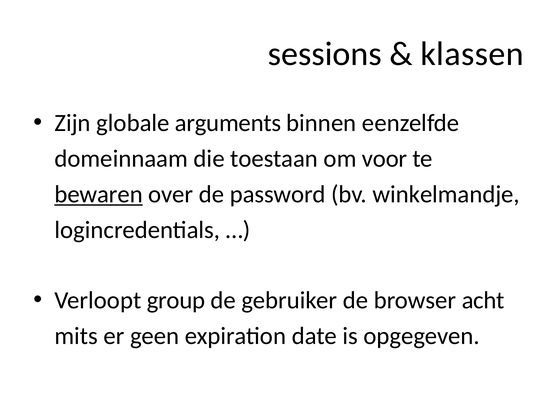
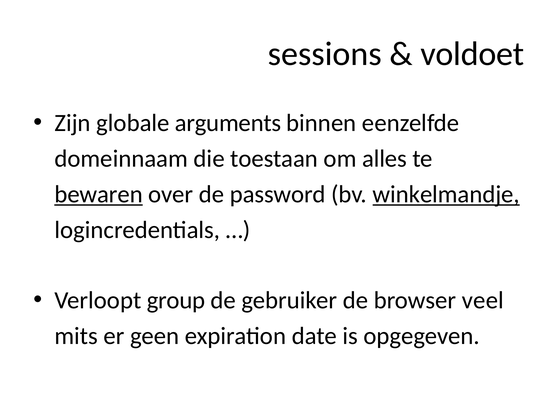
klassen: klassen -> voldoet
voor: voor -> alles
winkelmandje underline: none -> present
acht: acht -> veel
